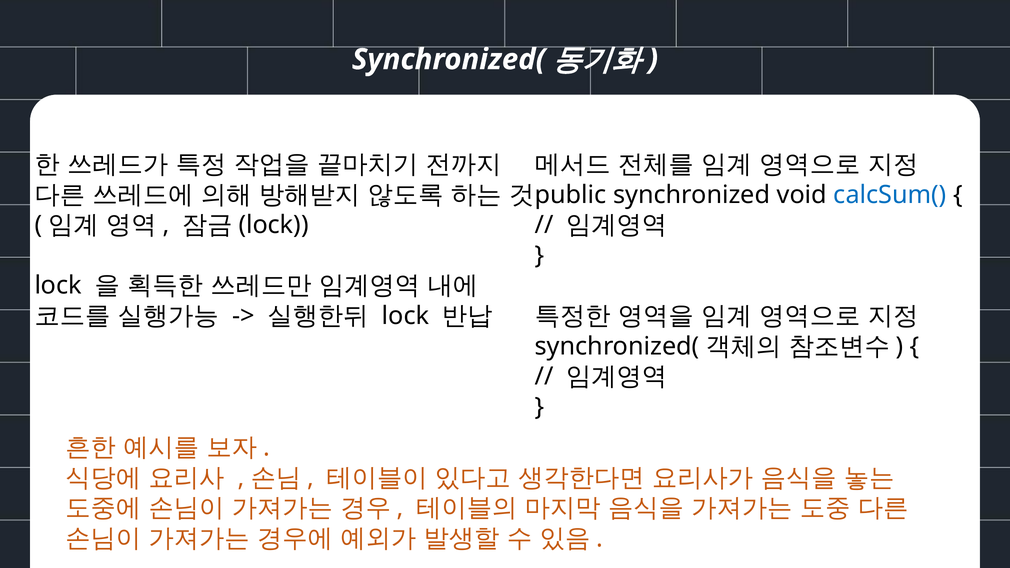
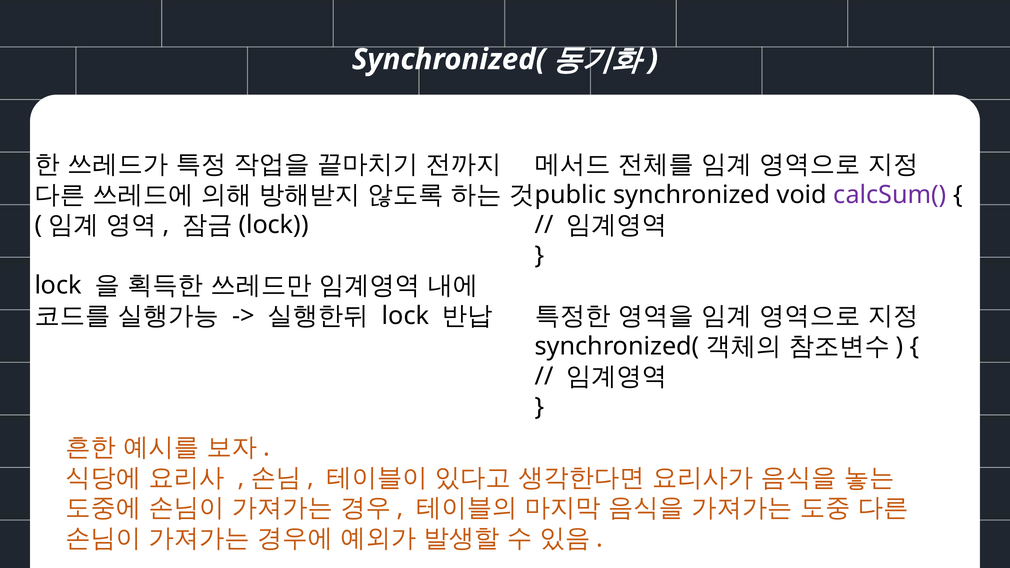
calcSum( colour: blue -> purple
